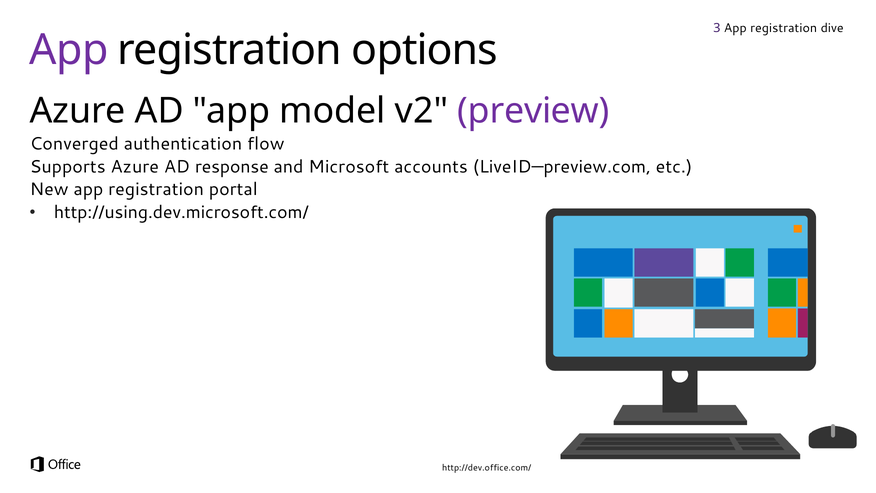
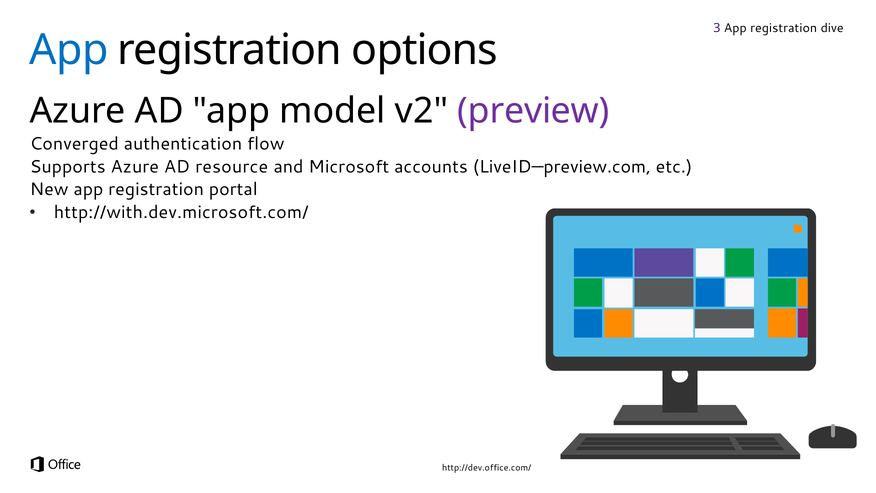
App at (69, 50) colour: purple -> blue
response: response -> resource
http://using.dev.microsoft.com/: http://using.dev.microsoft.com/ -> http://with.dev.microsoft.com/
